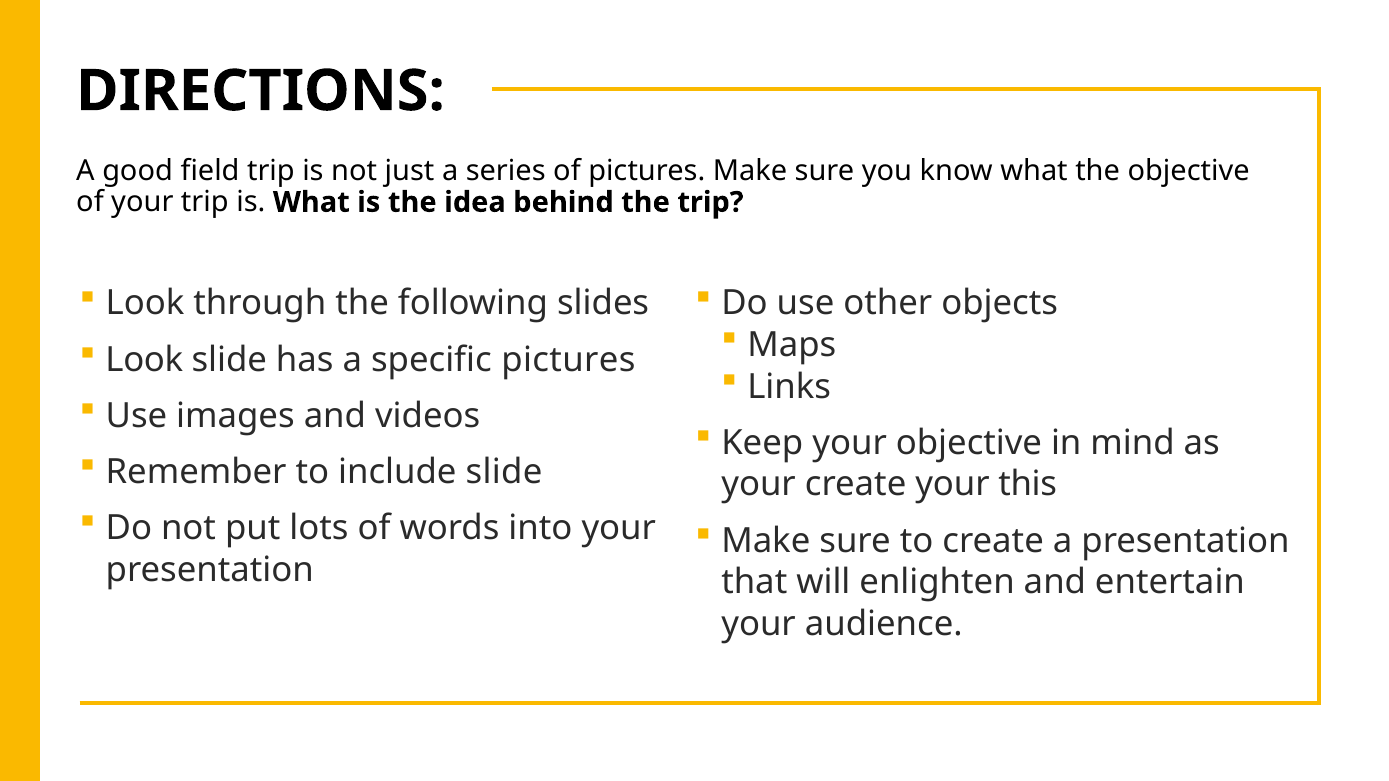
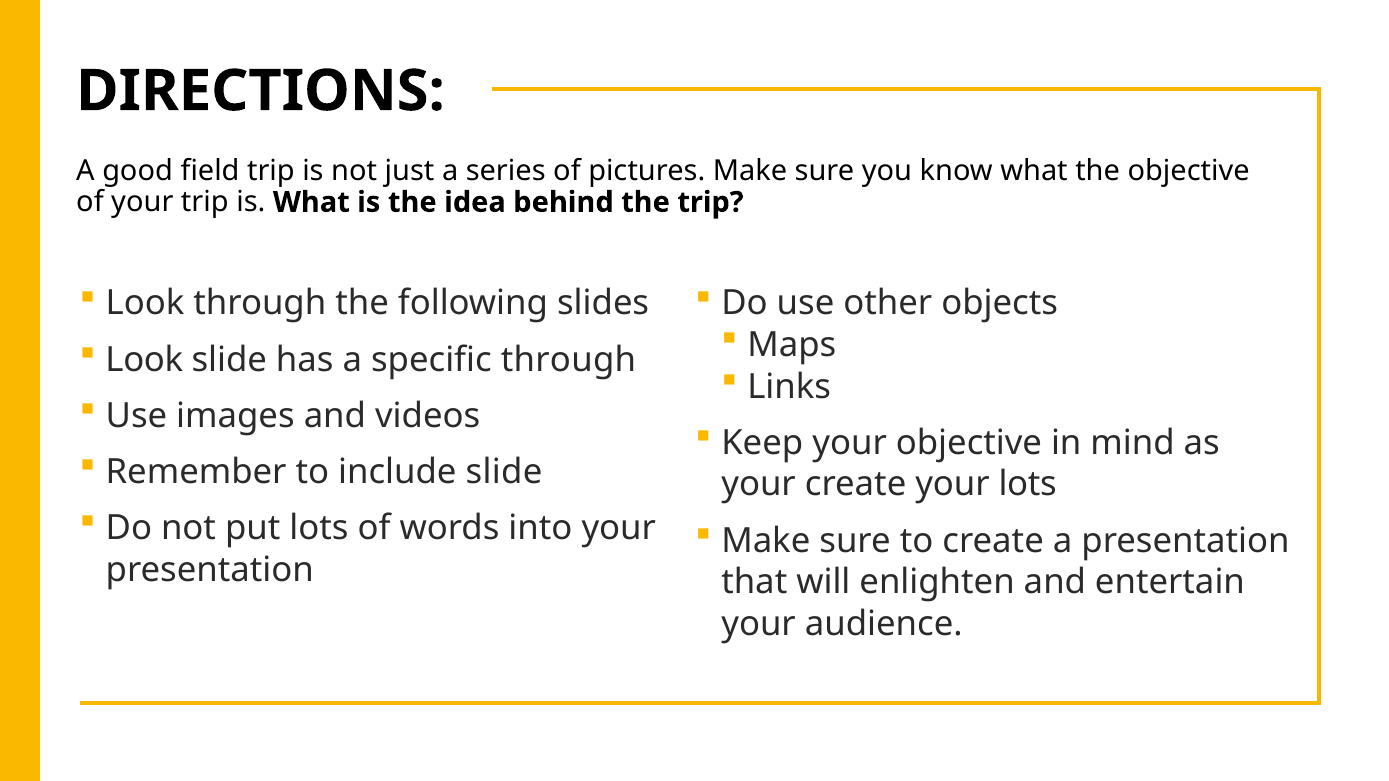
specific pictures: pictures -> through
your this: this -> lots
